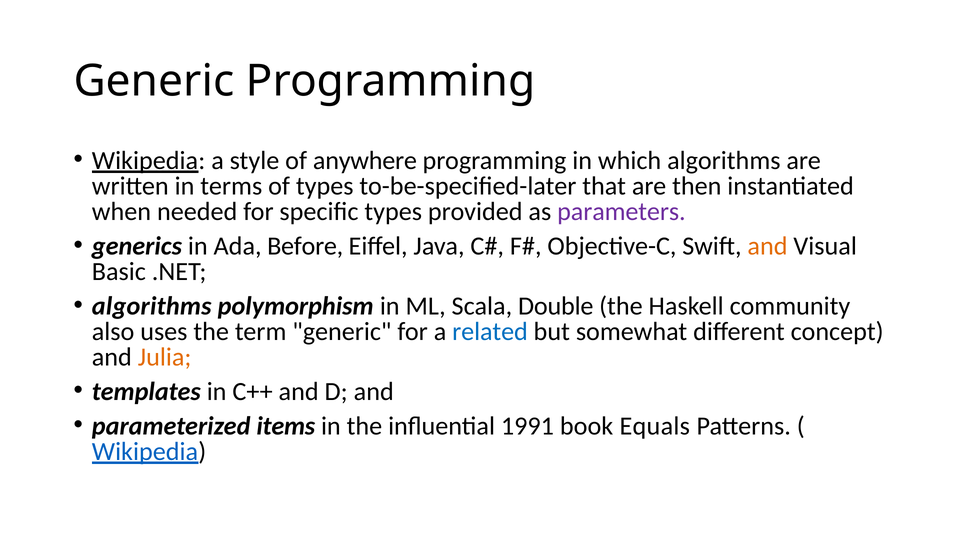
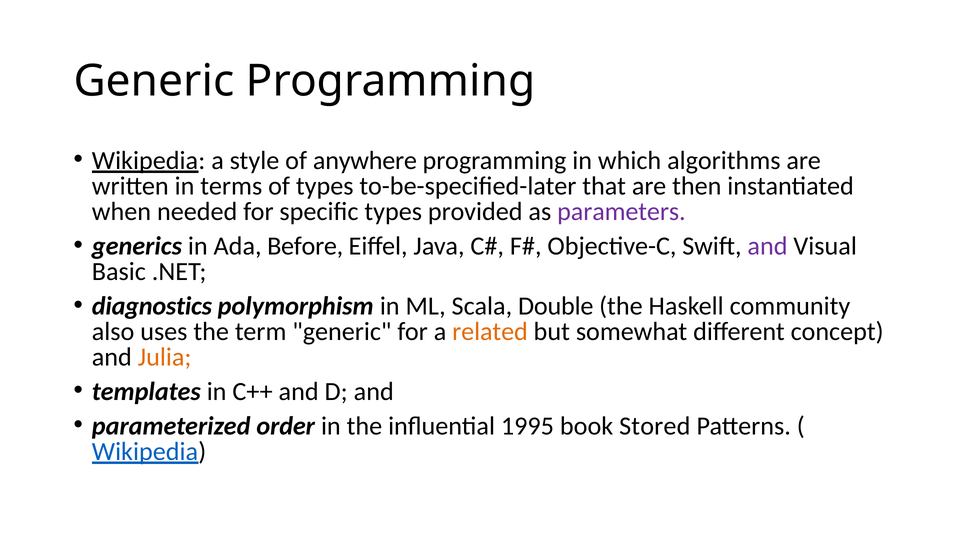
and at (768, 246) colour: orange -> purple
algorithms at (152, 306): algorithms -> diagnostics
related colour: blue -> orange
items: items -> order
1991: 1991 -> 1995
Equals: Equals -> Stored
